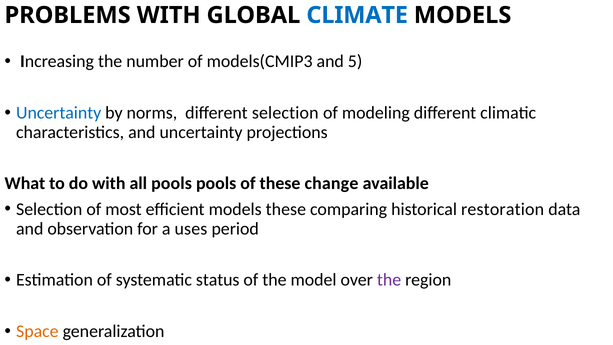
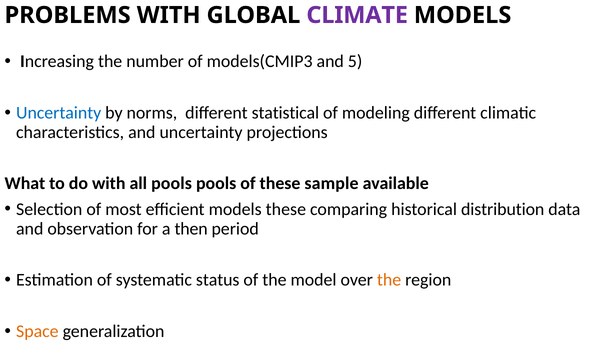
CLIMATE colour: blue -> purple
different selection: selection -> statistical
change: change -> sample
restoration: restoration -> distribution
uses: uses -> then
the at (389, 280) colour: purple -> orange
